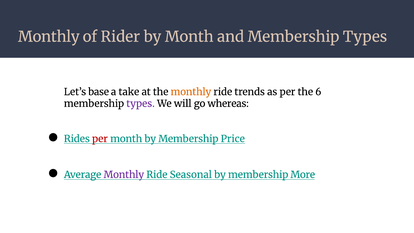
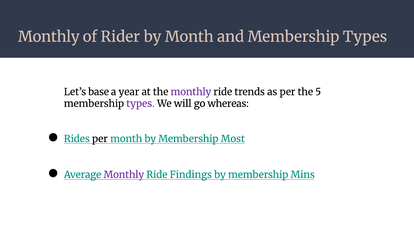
take: take -> year
monthly at (191, 92) colour: orange -> purple
6: 6 -> 5
per at (100, 139) colour: red -> black
Price: Price -> Most
Seasonal: Seasonal -> Findings
More: More -> Mins
